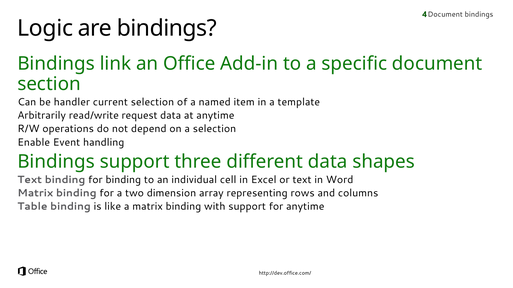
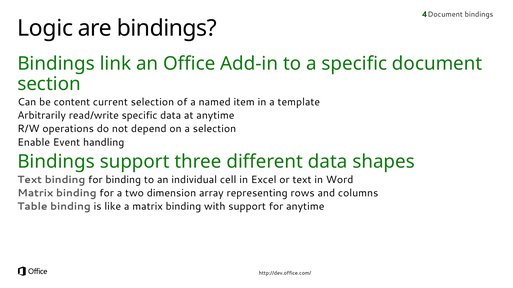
handler: handler -> content
read/write request: request -> specific
